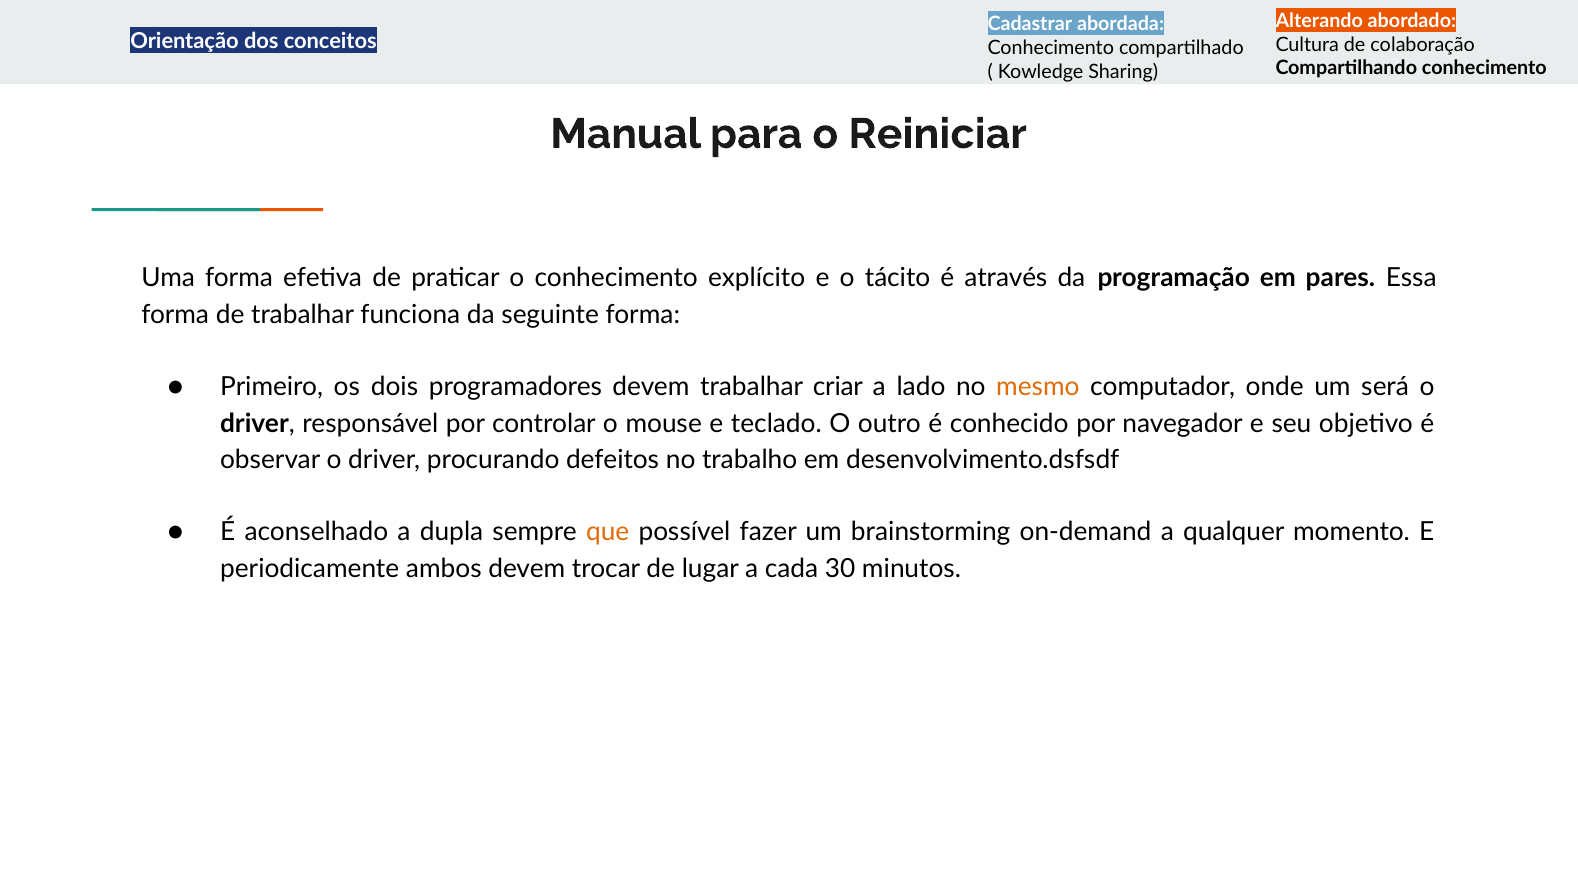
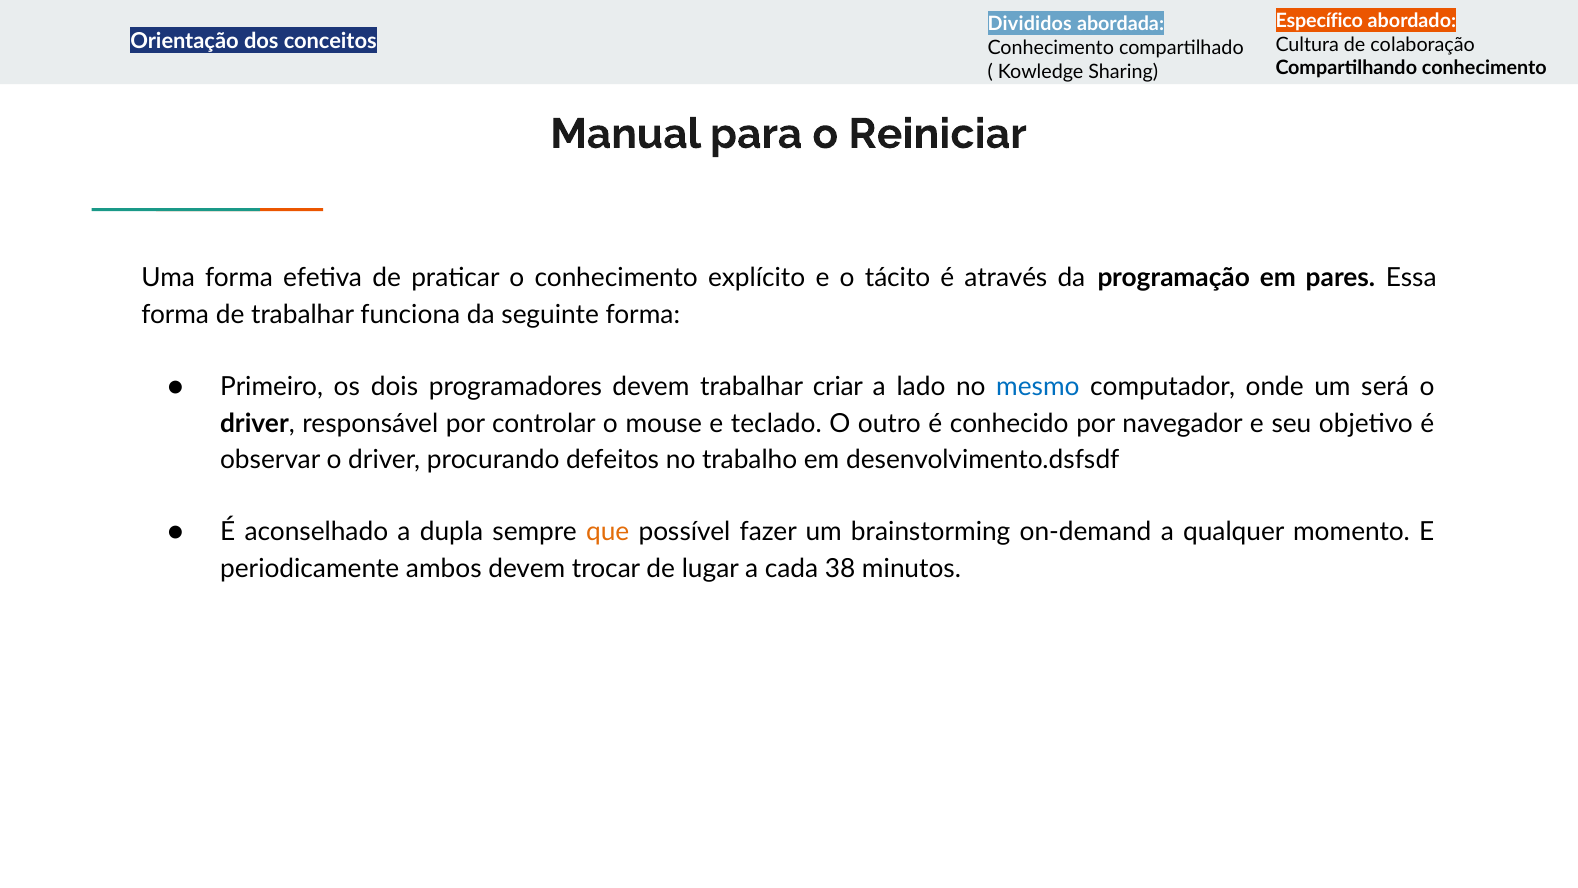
Alterando: Alterando -> Específico
Cadastrar: Cadastrar -> Divididos
mesmo colour: orange -> blue
30: 30 -> 38
